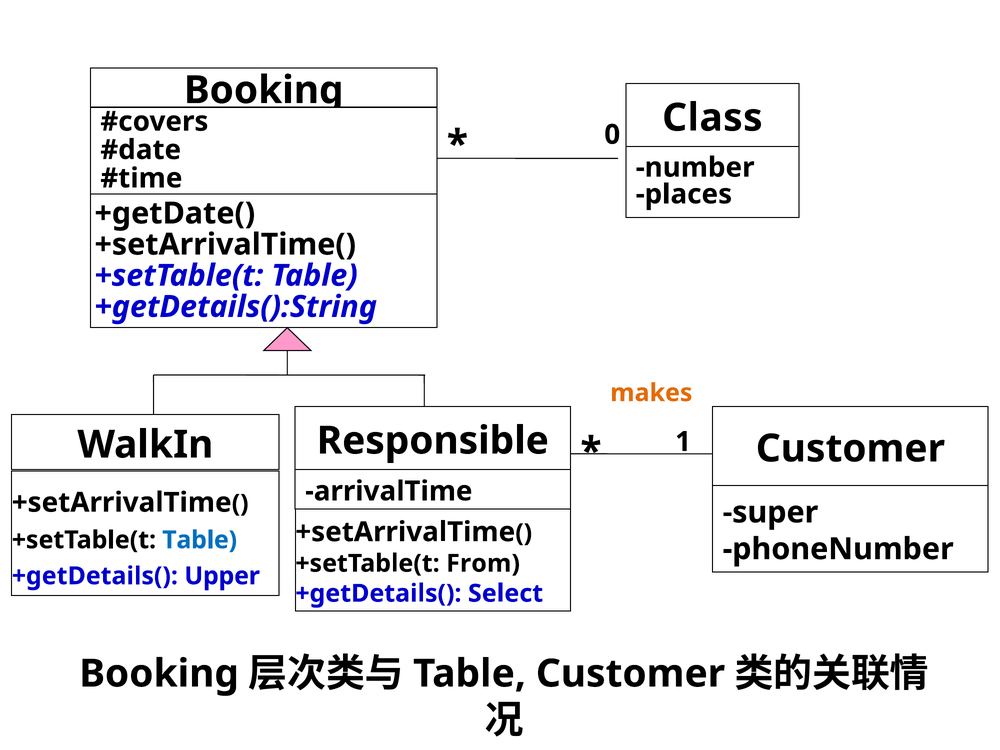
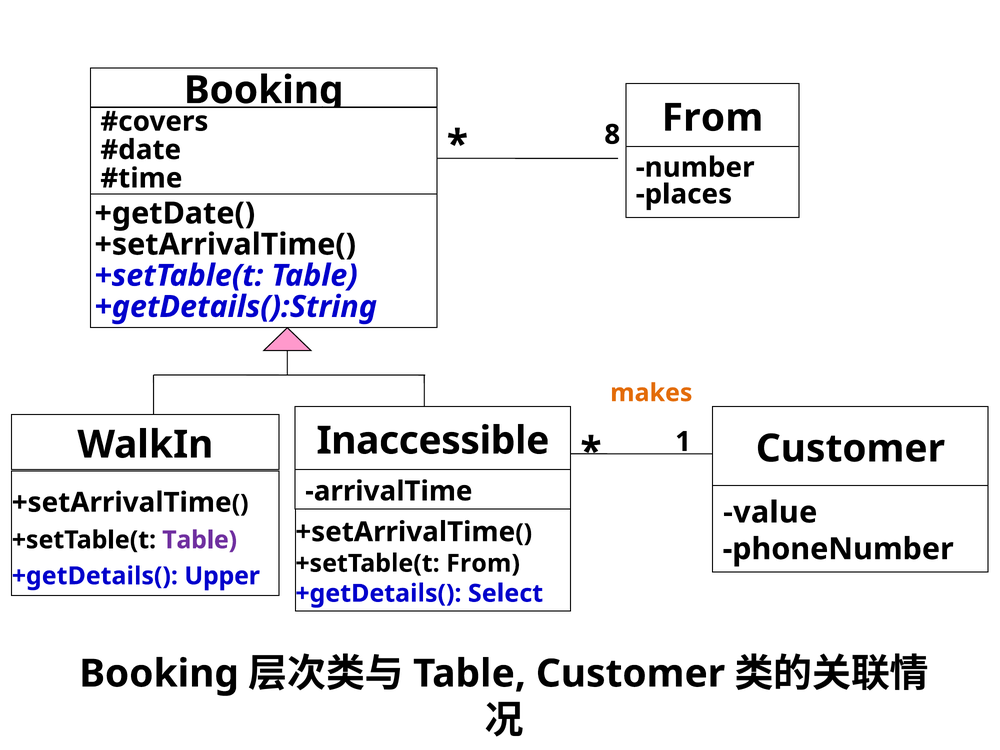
Class at (712, 118): Class -> From
0: 0 -> 8
Responsible: Responsible -> Inaccessible
super: super -> value
Table at (200, 540) colour: blue -> purple
